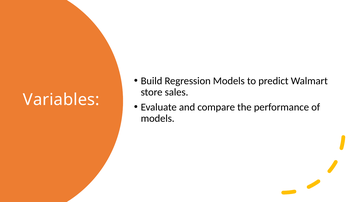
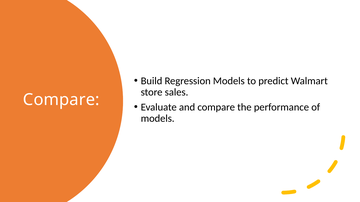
Variables at (61, 100): Variables -> Compare
